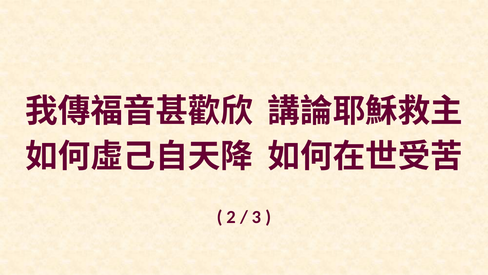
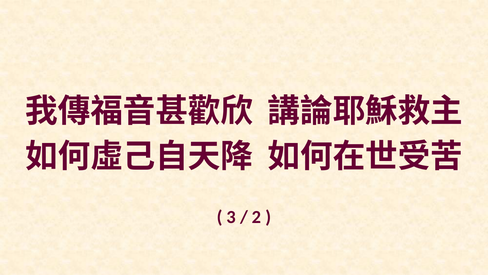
2: 2 -> 3
3: 3 -> 2
